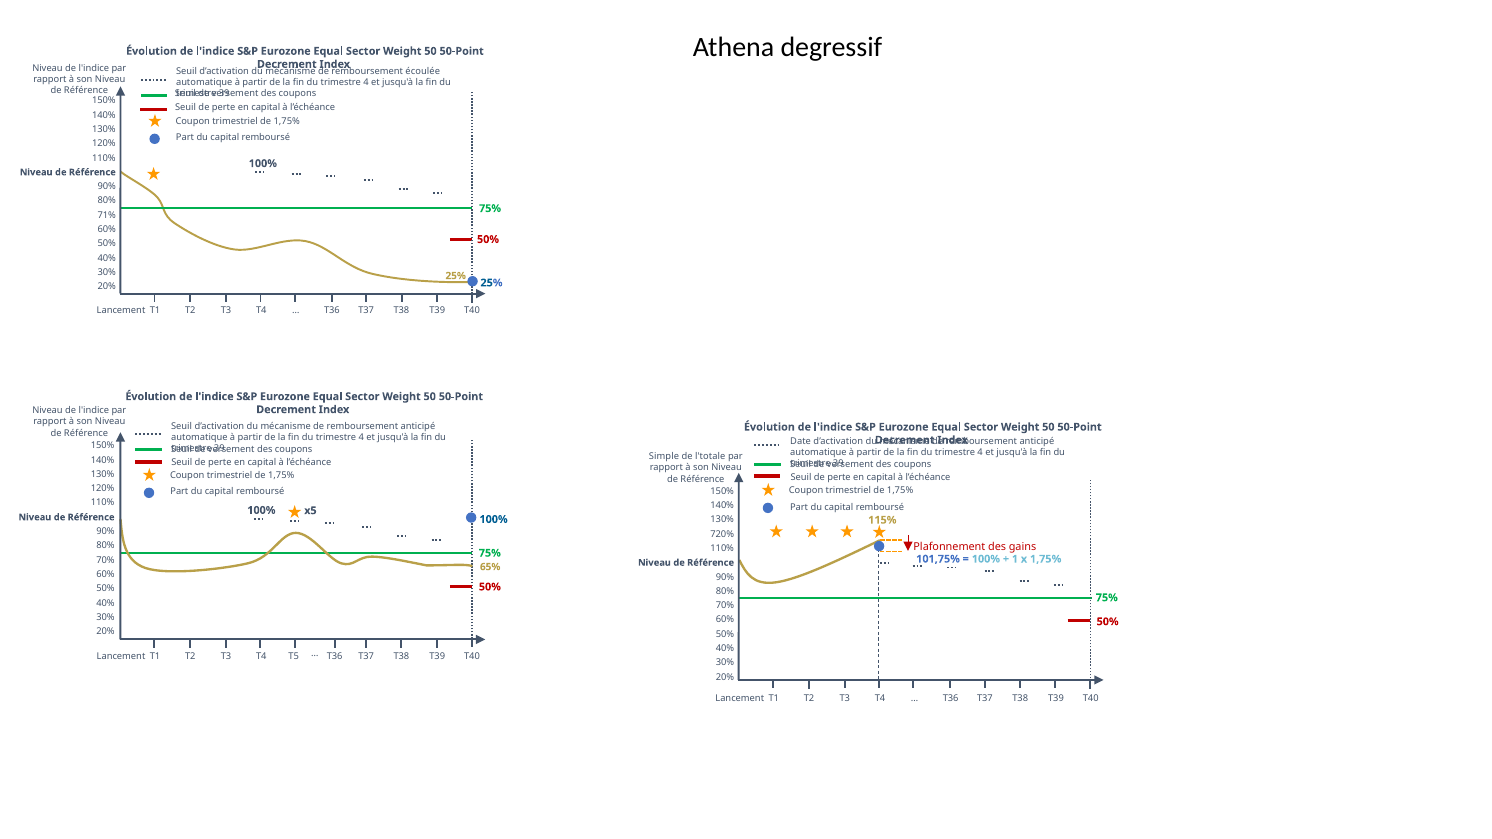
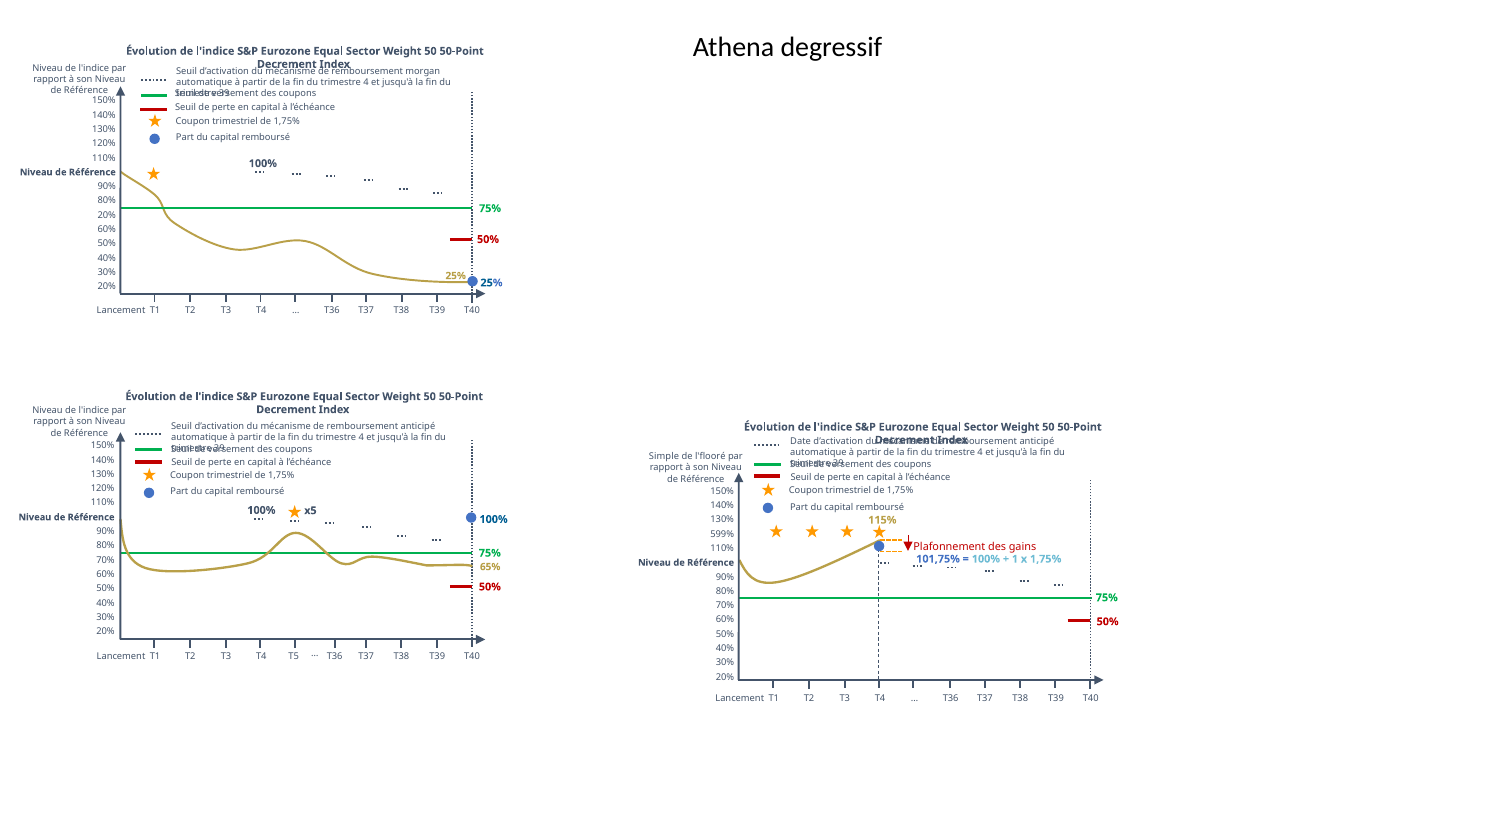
écoulée: écoulée -> morgan
71% at (107, 215): 71% -> 20%
l'totale: l'totale -> l'flooré
720%: 720% -> 599%
